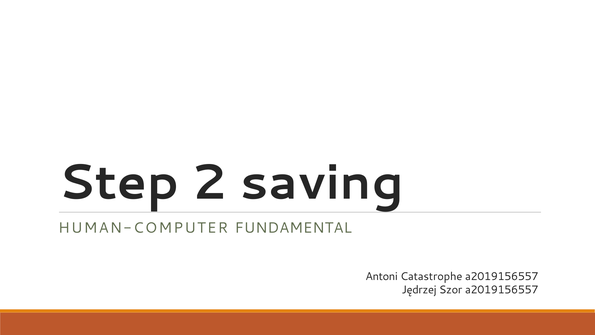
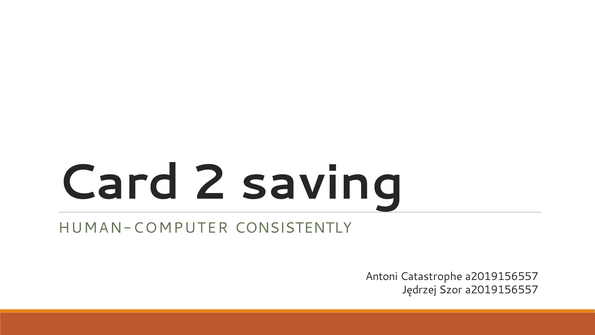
Step: Step -> Card
FUNDAMENTAL: FUNDAMENTAL -> CONSISTENTLY
